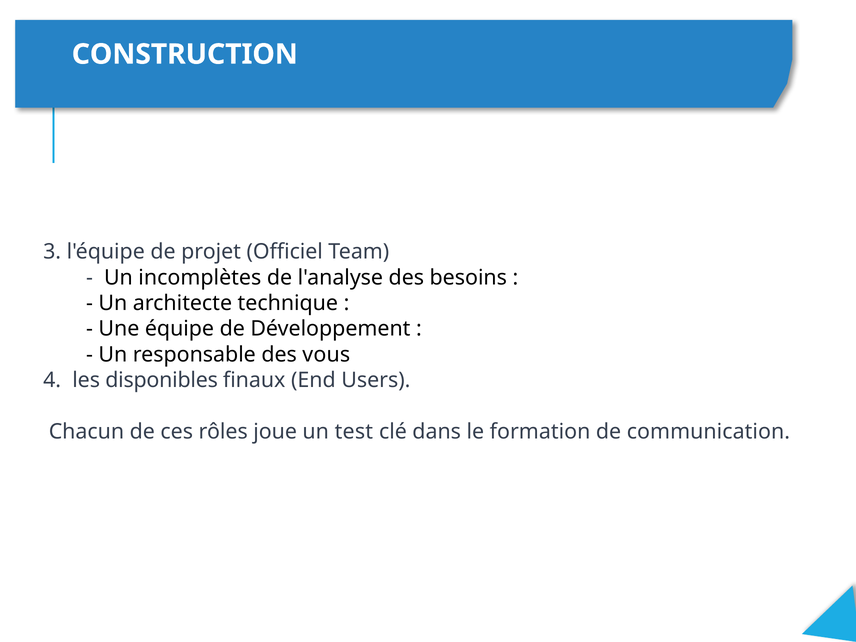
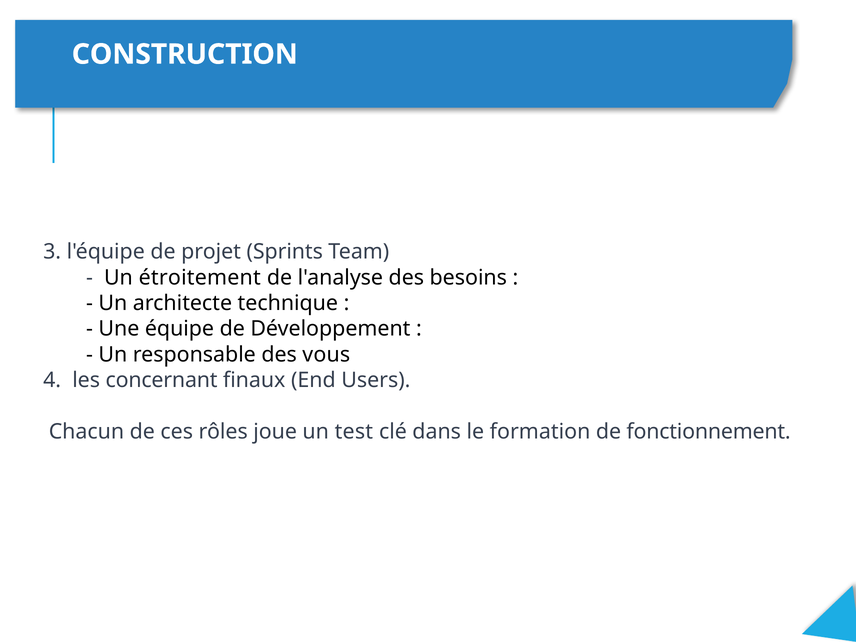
Officiel: Officiel -> Sprints
incomplètes: incomplètes -> étroitement
disponibles: disponibles -> concernant
communication: communication -> fonctionnement
